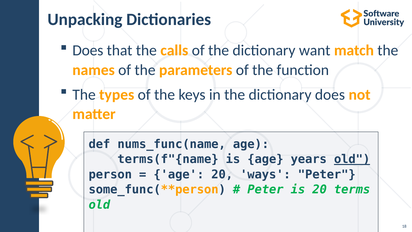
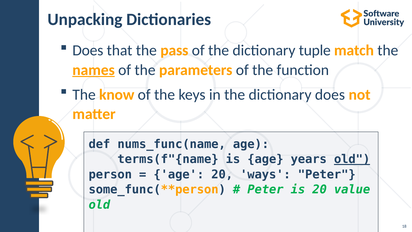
calls: calls -> pass
want: want -> tuple
names underline: none -> present
types: types -> know
terms: terms -> value
